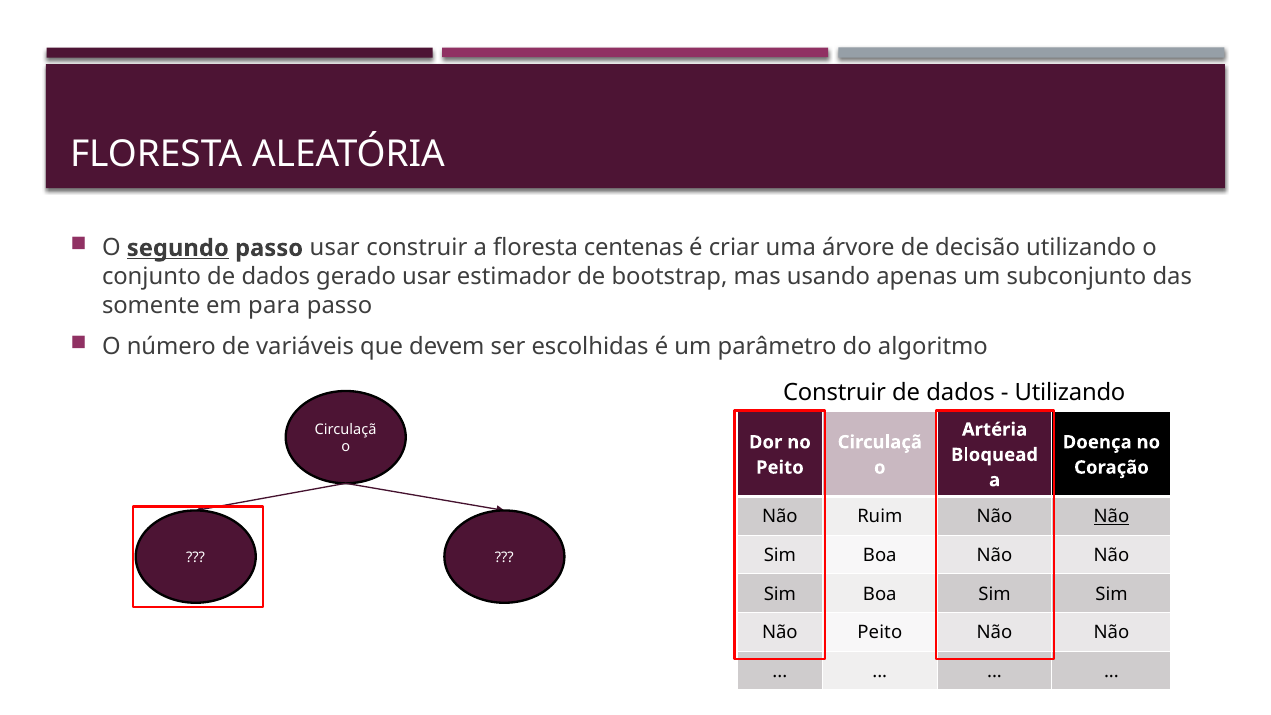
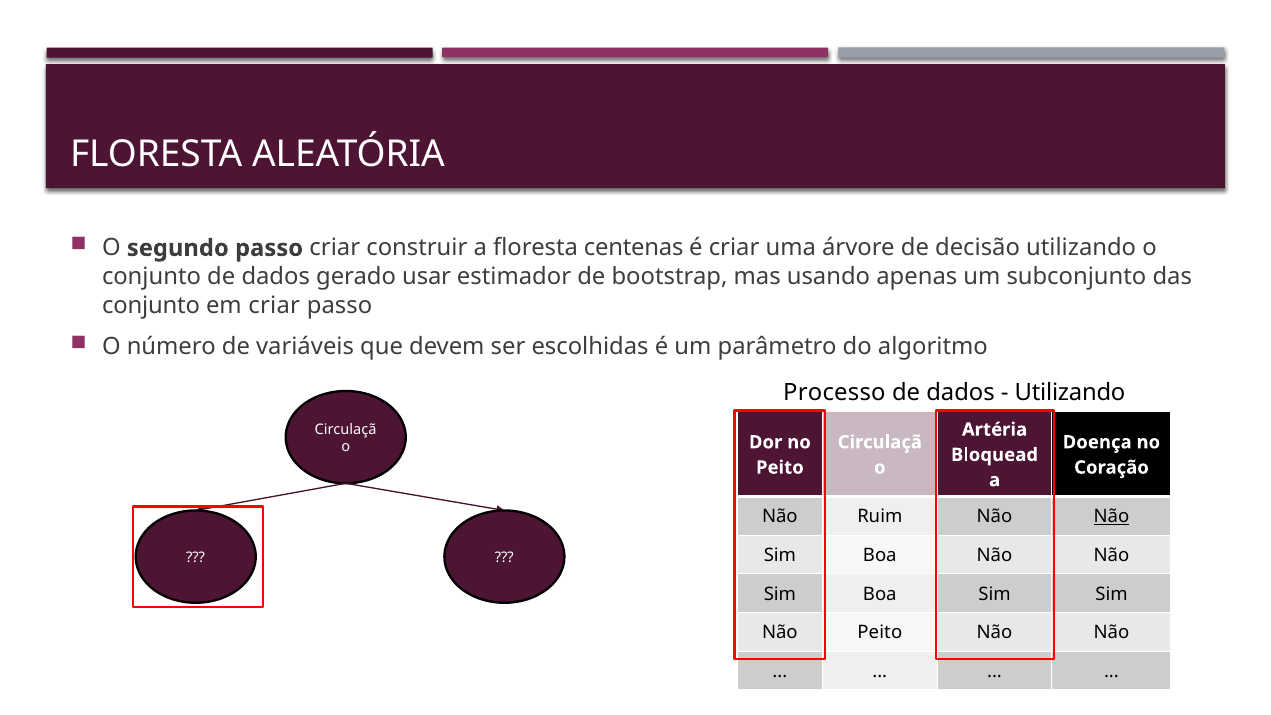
segundo underline: present -> none
passo usar: usar -> criar
somente at (151, 305): somente -> conjunto
em para: para -> criar
Construir at (835, 393): Construir -> Processo
